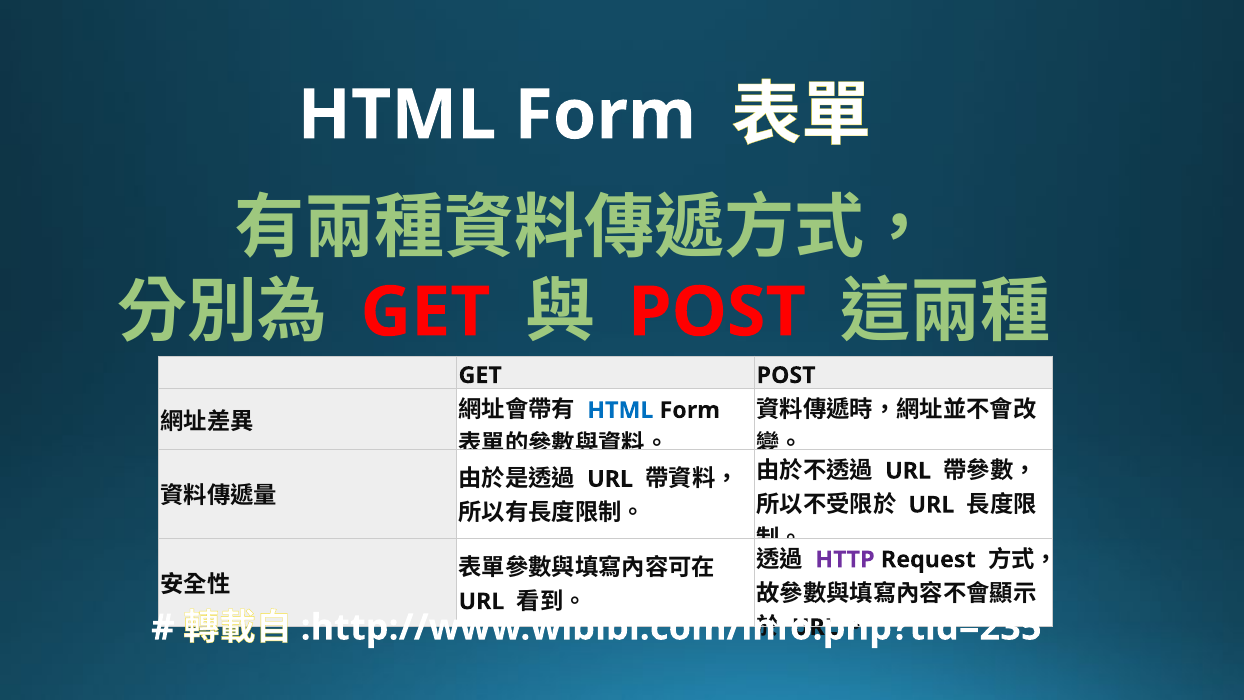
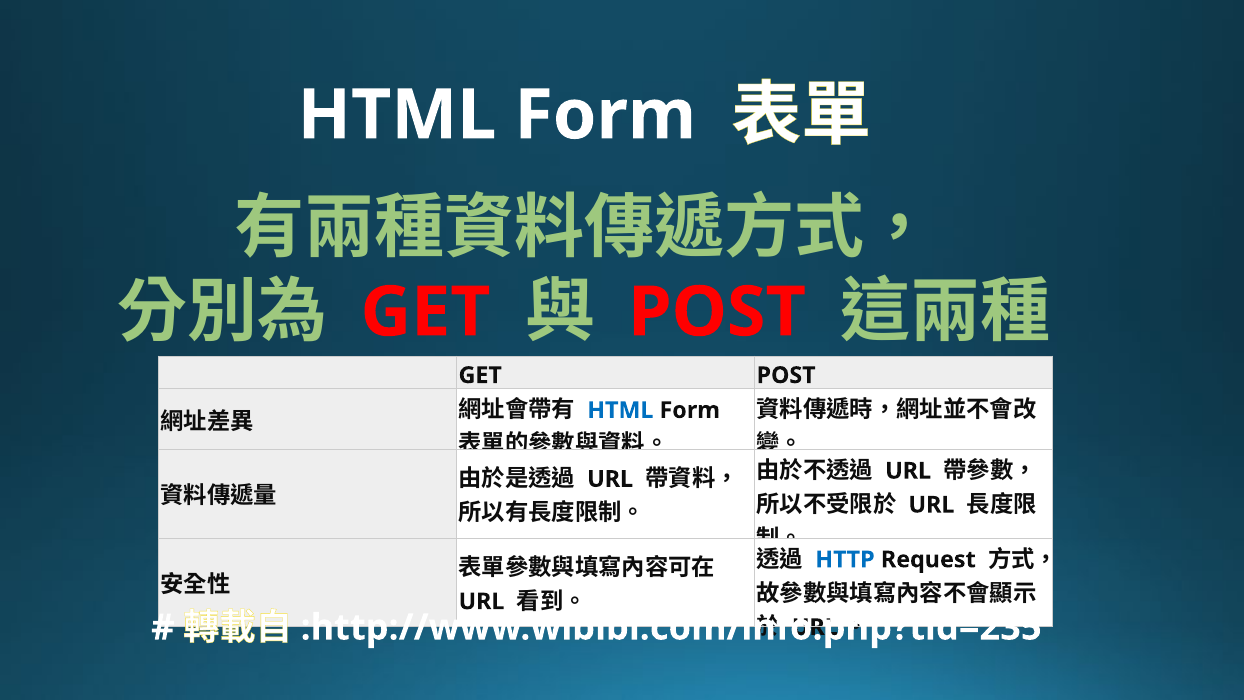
HTTP colour: purple -> blue
